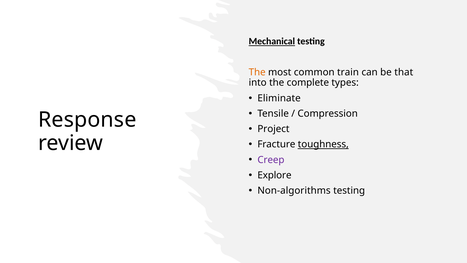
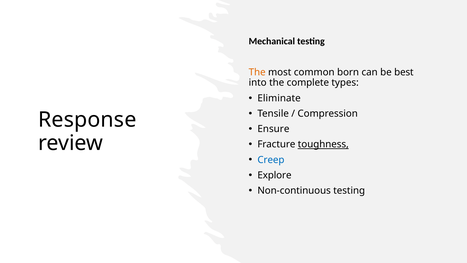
Mechanical underline: present -> none
train: train -> born
that: that -> best
Project: Project -> Ensure
Creep colour: purple -> blue
Non-algorithms: Non-algorithms -> Non-continuous
